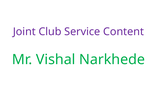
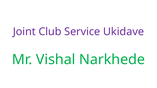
Content: Content -> Ukidave
